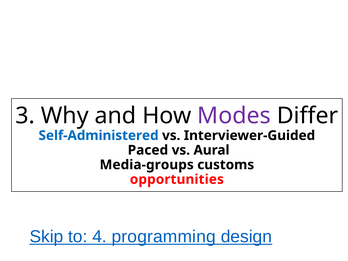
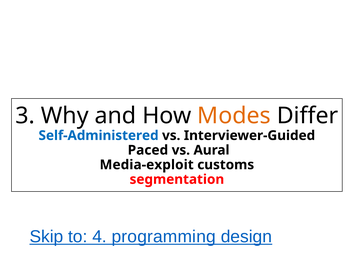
Modes colour: purple -> orange
Media-groups: Media-groups -> Media-exploit
opportunities: opportunities -> segmentation
